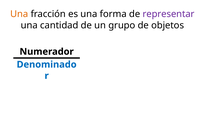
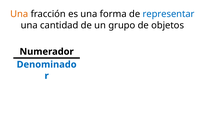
representar colour: purple -> blue
